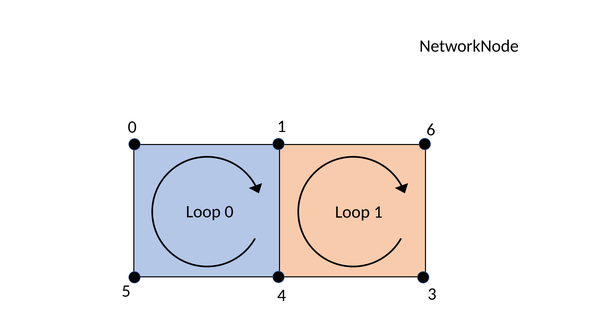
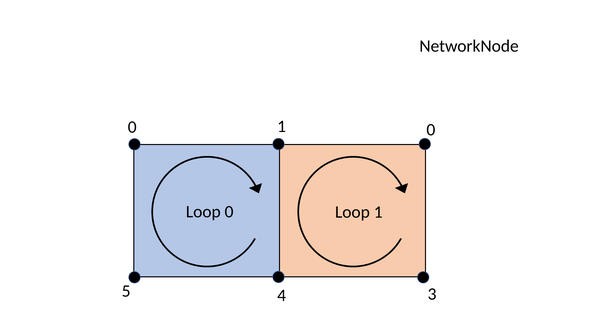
0 1 6: 6 -> 0
